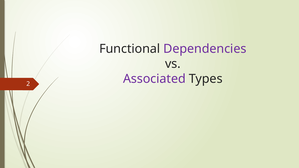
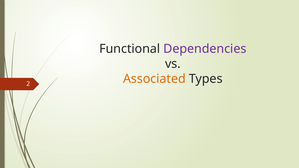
Associated colour: purple -> orange
